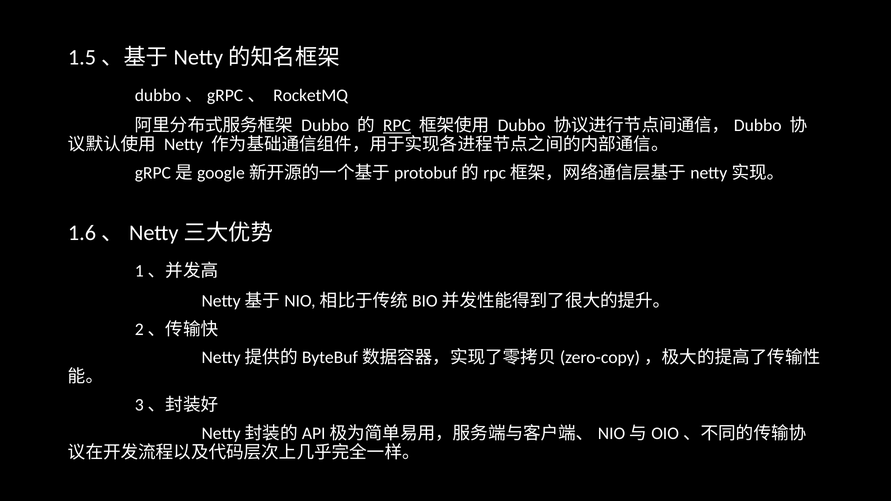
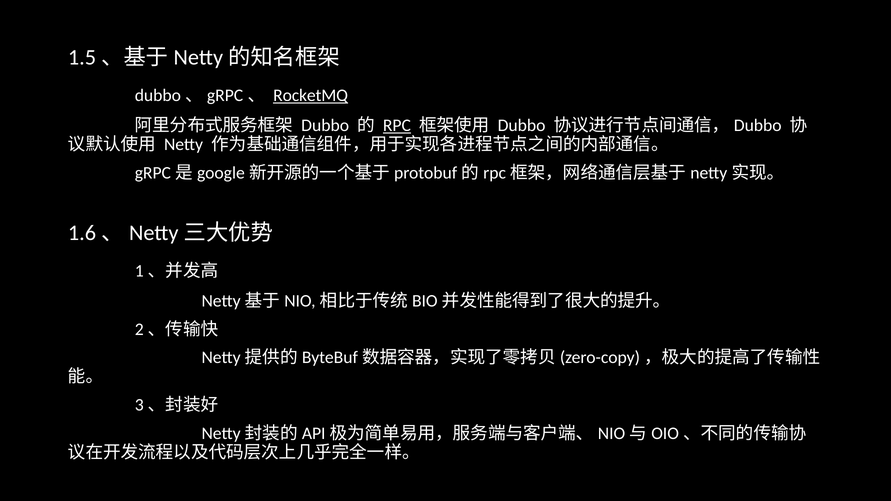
RocketMQ underline: none -> present
